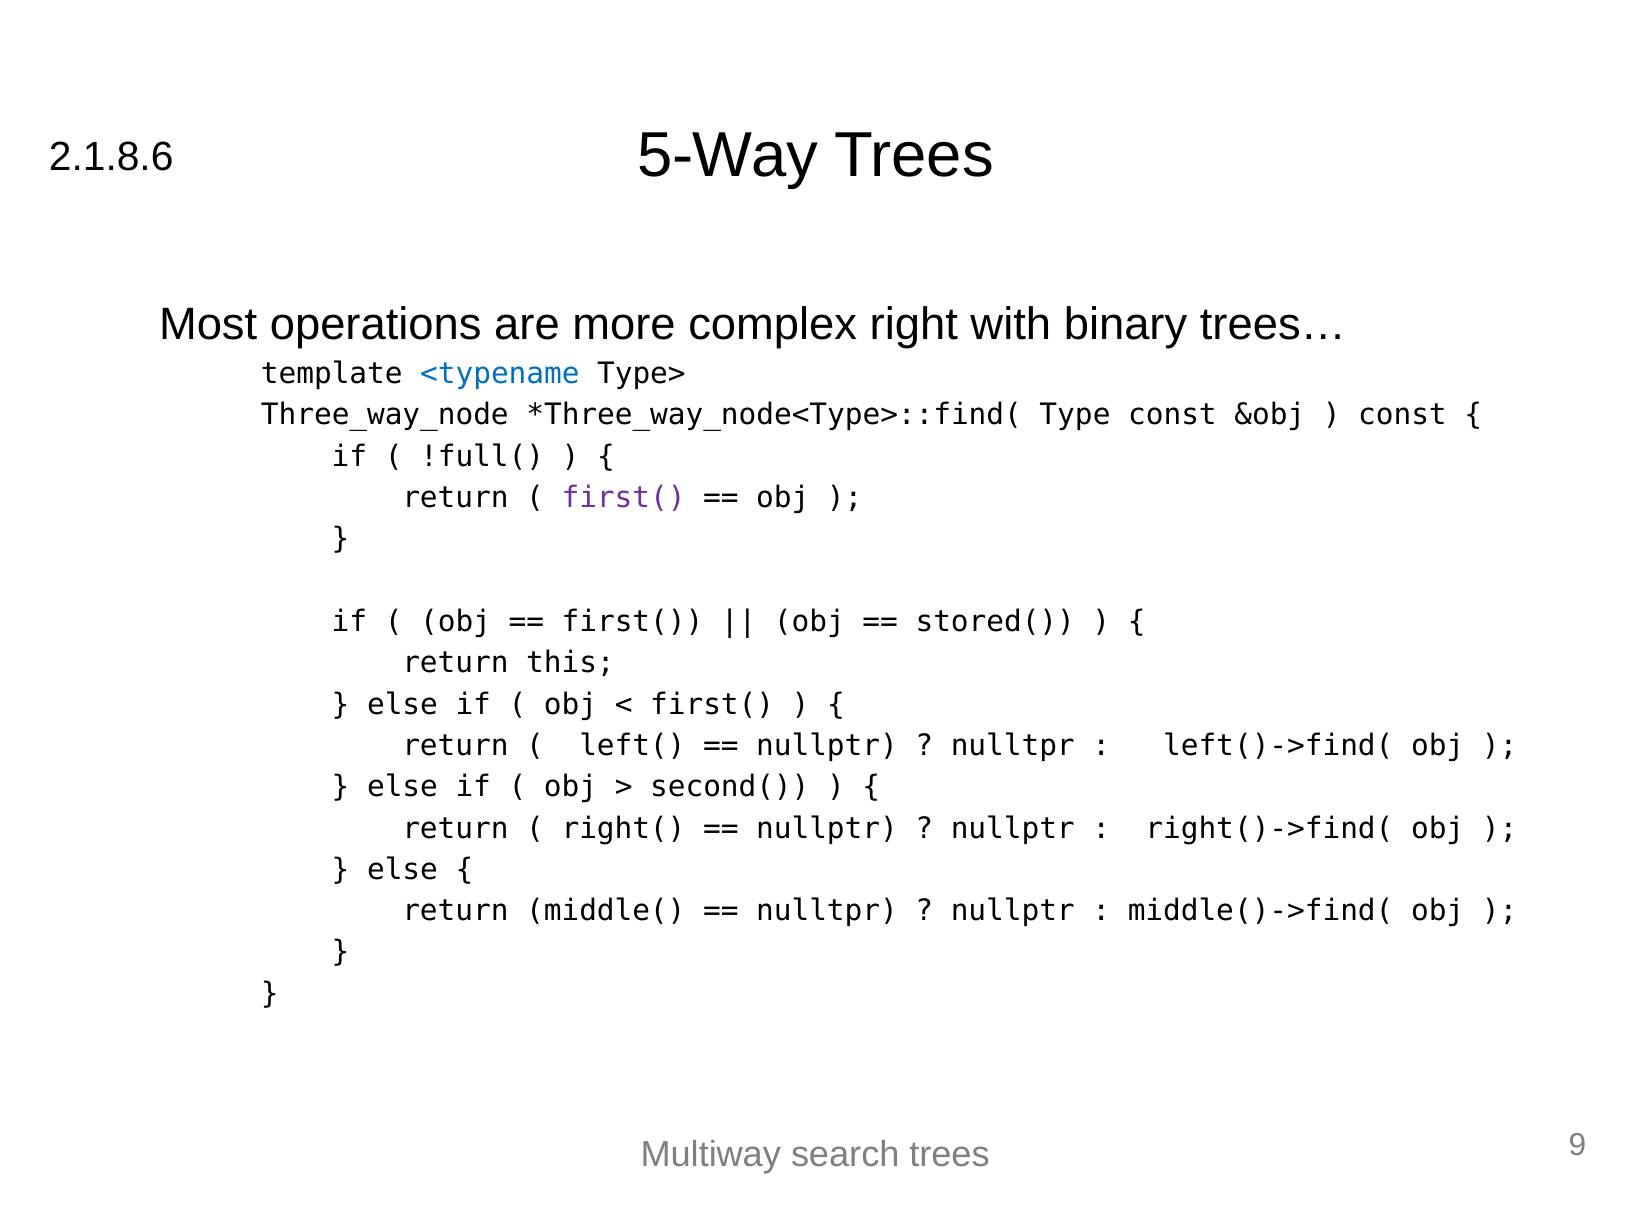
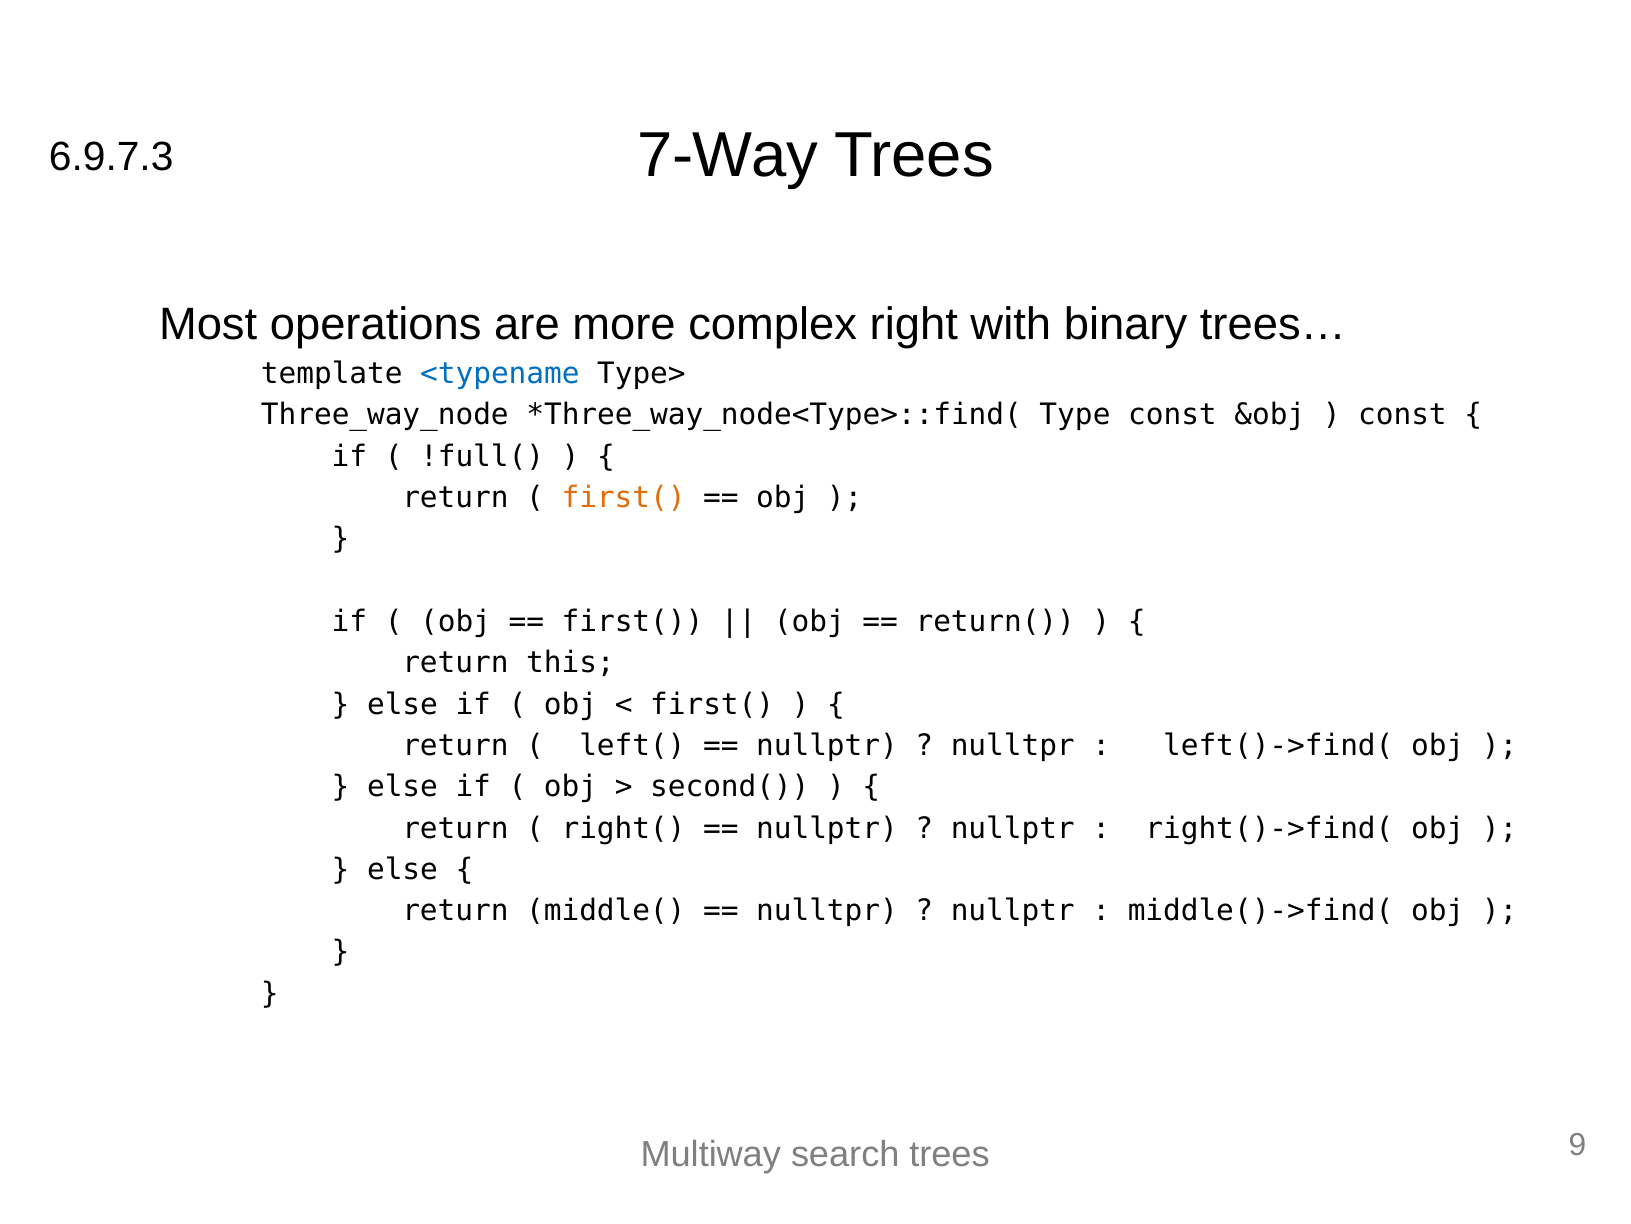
5-Way: 5-Way -> 7-Way
2.1.8.6: 2.1.8.6 -> 6.9.7.3
first( at (624, 497) colour: purple -> orange
stored(: stored( -> return(
